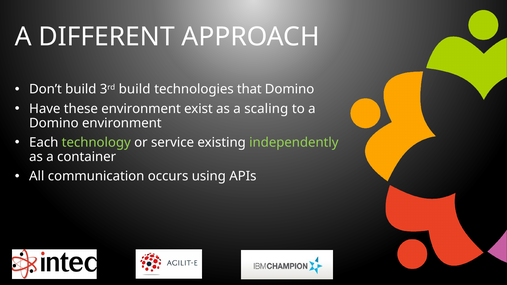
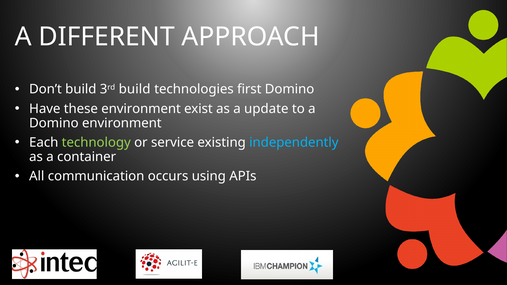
that: that -> first
scaling: scaling -> update
independently colour: light green -> light blue
